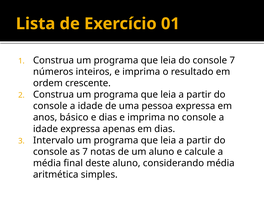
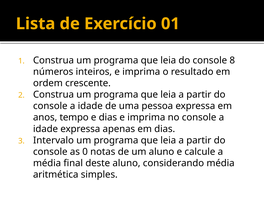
console 7: 7 -> 8
básico: básico -> tempo
as 7: 7 -> 0
